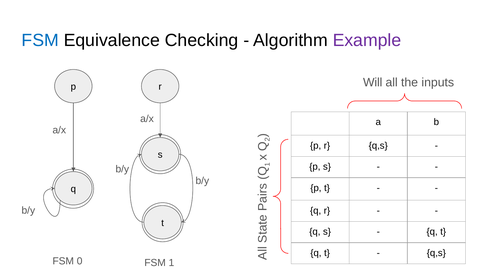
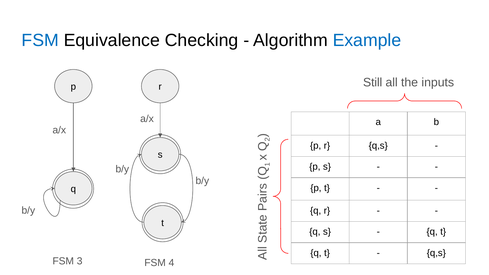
Example colour: purple -> blue
Will: Will -> Still
0: 0 -> 3
FSM 1: 1 -> 4
